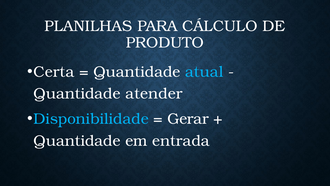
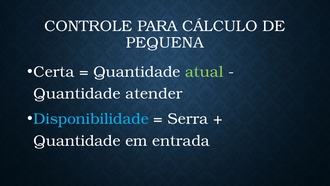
PLANILHAS: PLANILHAS -> CONTROLE
PRODUTO: PRODUTO -> PEQUENA
atual colour: light blue -> light green
Gerar: Gerar -> Serra
